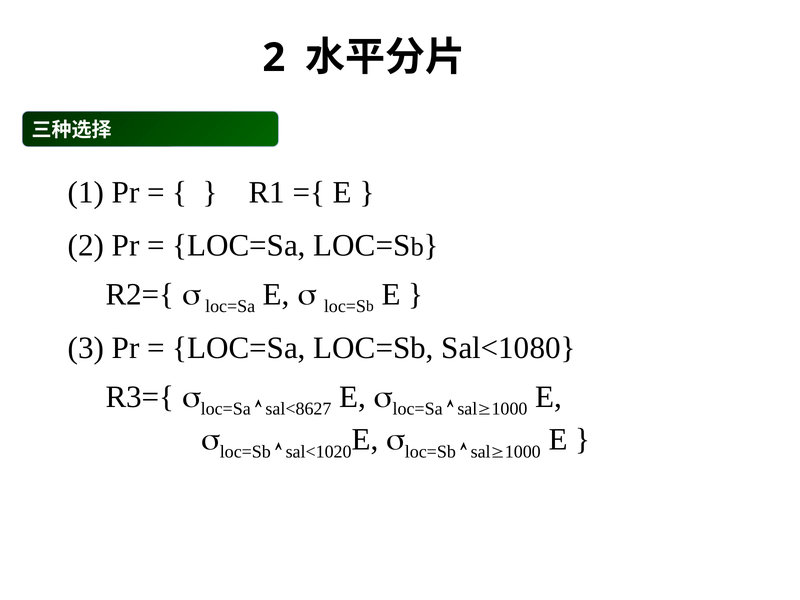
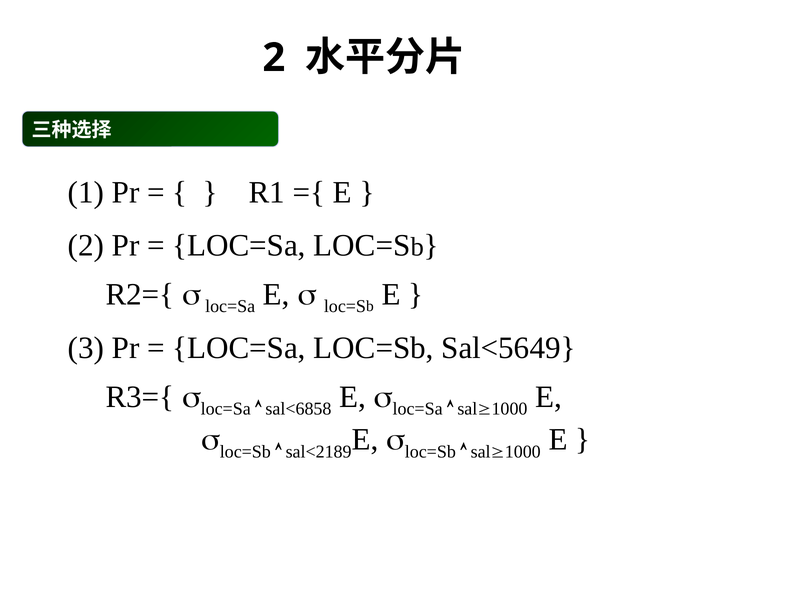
Sal<1080: Sal<1080 -> Sal<5649
sal<8627: sal<8627 -> sal<6858
sal<1020: sal<1020 -> sal<2189
